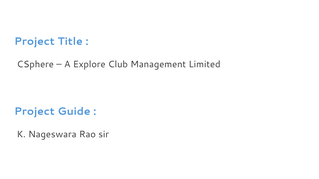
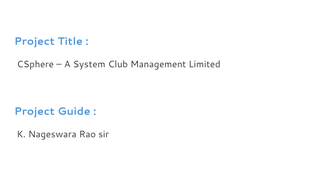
Explore: Explore -> System
